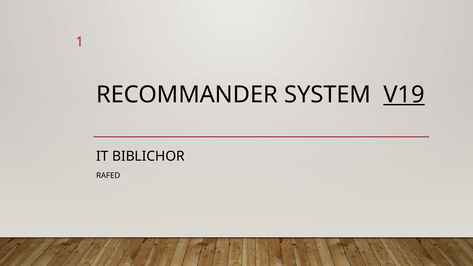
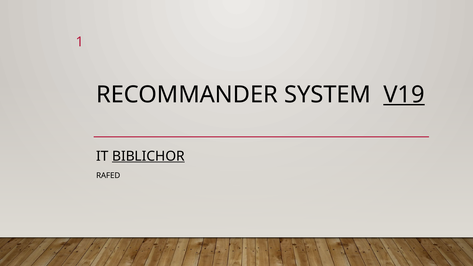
BIBLICHOR underline: none -> present
